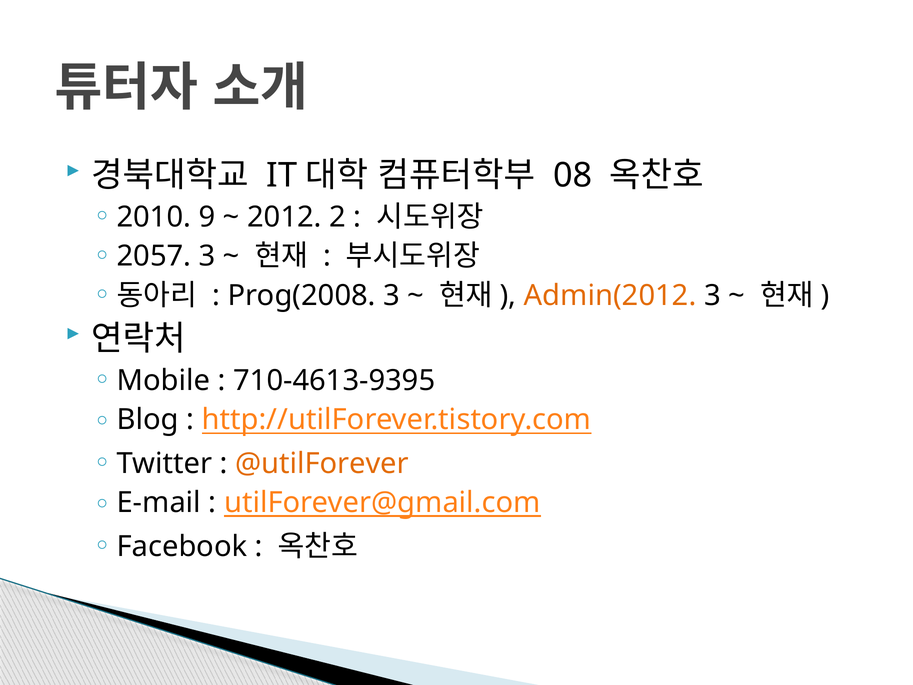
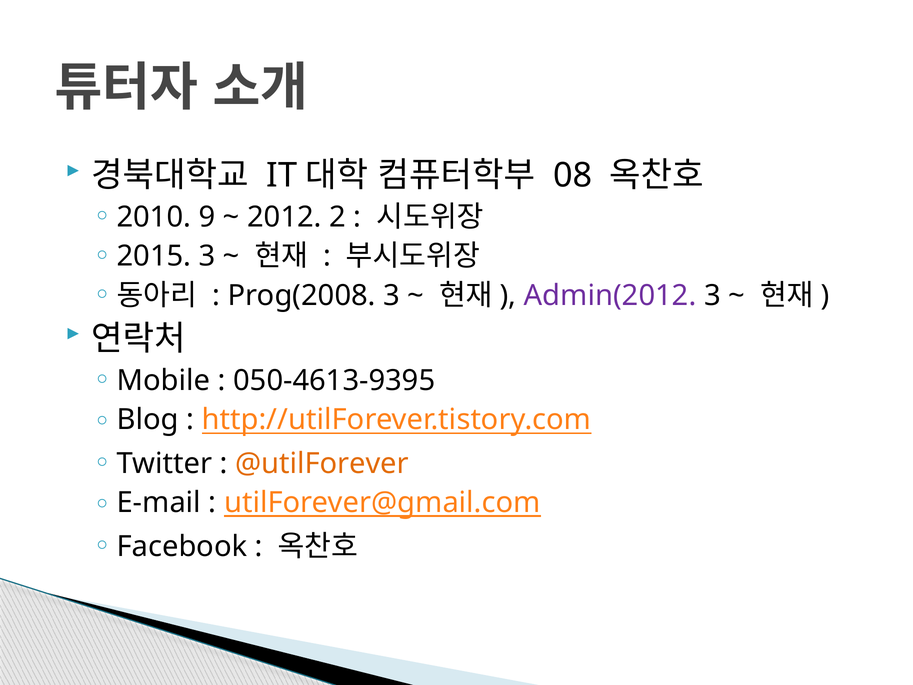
2057: 2057 -> 2015
Admin(2012 colour: orange -> purple
710-4613-9395: 710-4613-9395 -> 050-4613-9395
